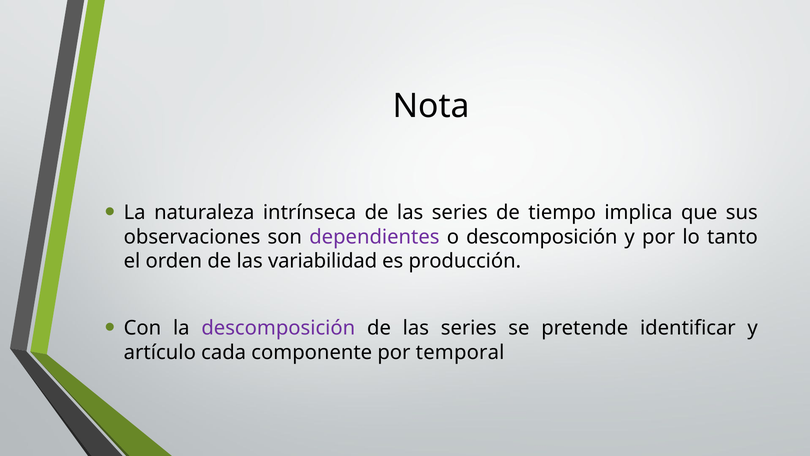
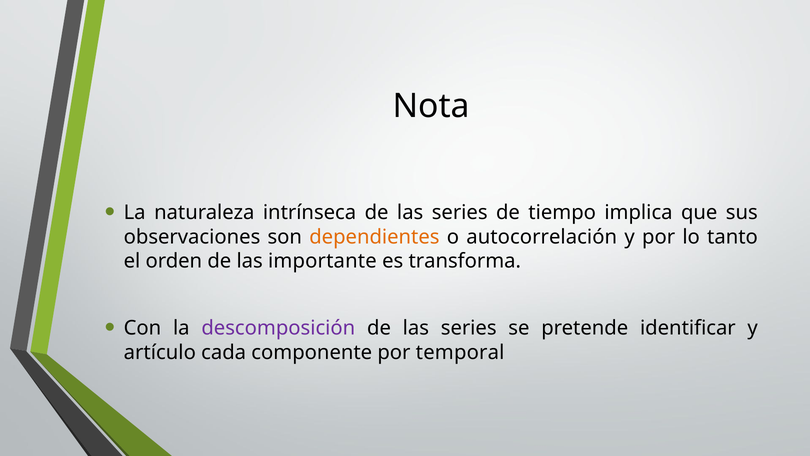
dependientes colour: purple -> orange
o descomposición: descomposición -> autocorrelación
variabilidad: variabilidad -> importante
producción: producción -> transforma
